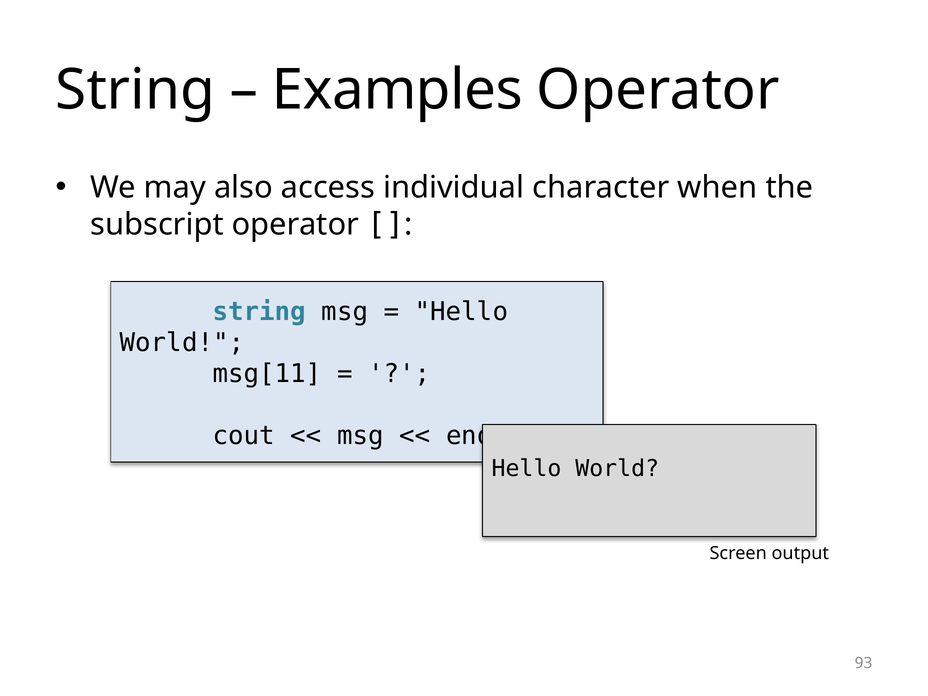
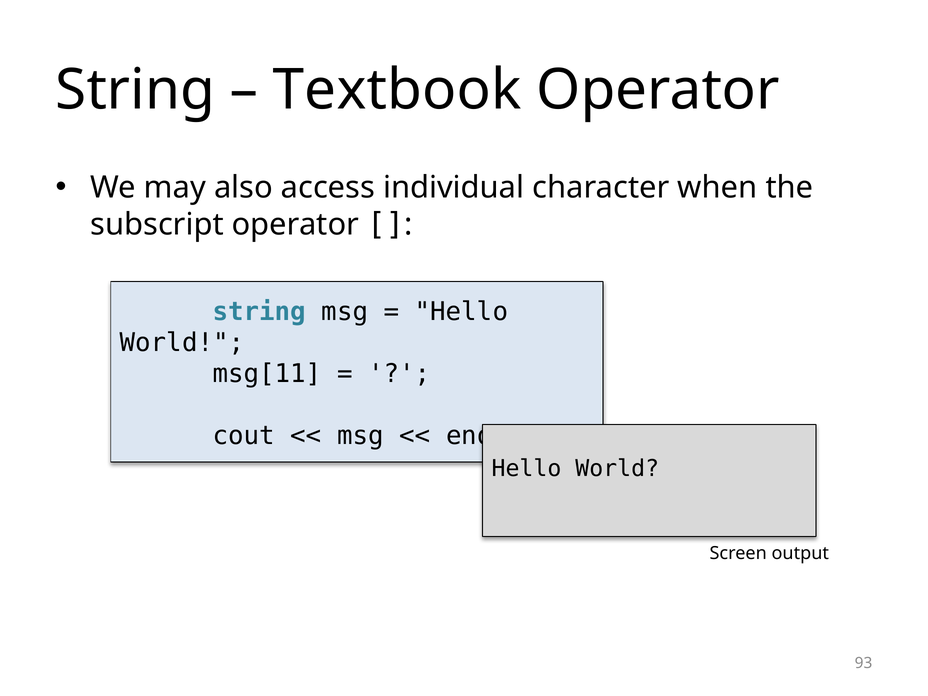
Examples: Examples -> Textbook
